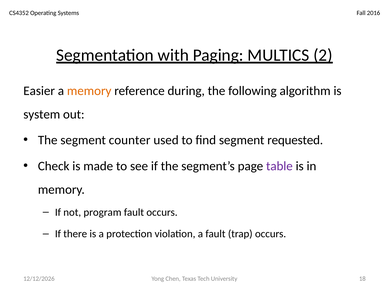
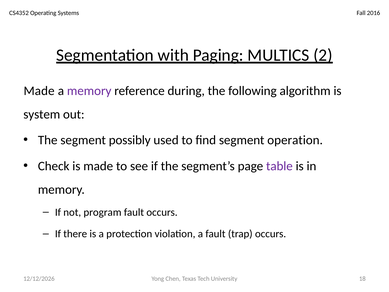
Easier at (39, 91): Easier -> Made
memory at (89, 91) colour: orange -> purple
counter: counter -> possibly
requested: requested -> operation
